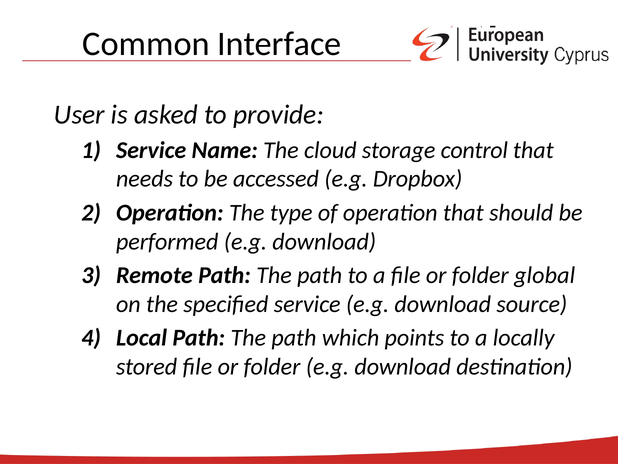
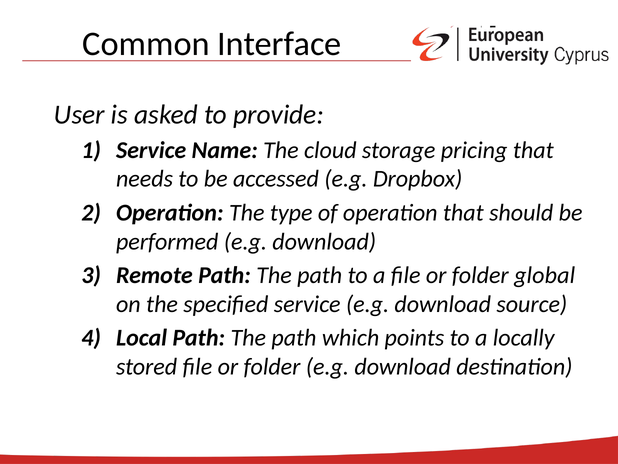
control: control -> pricing
